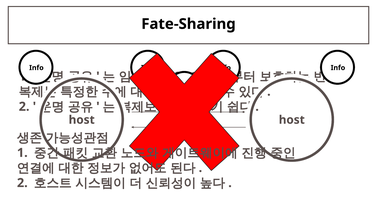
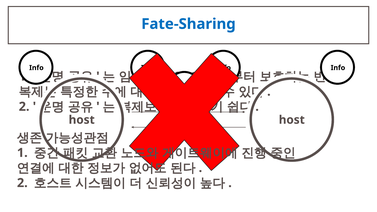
Fate-Sharing colour: black -> blue
